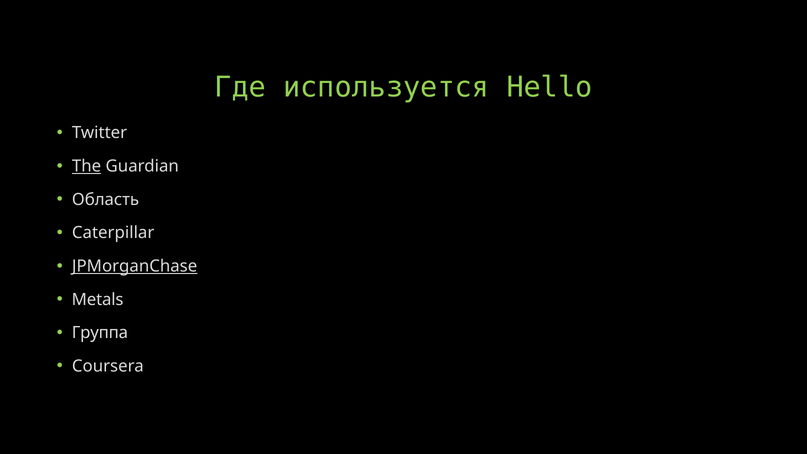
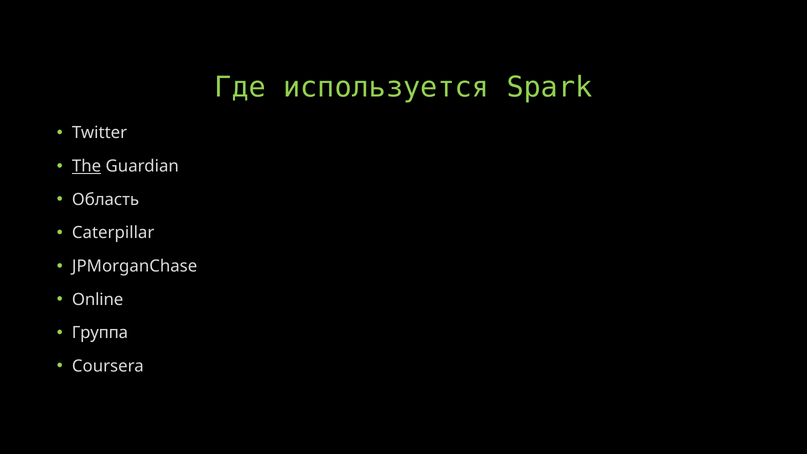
Hello: Hello -> Spark
JPMorganChase underline: present -> none
Metals: Metals -> Online
